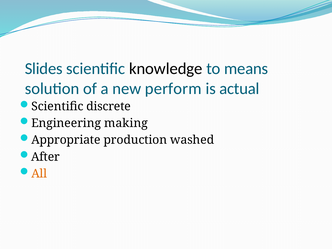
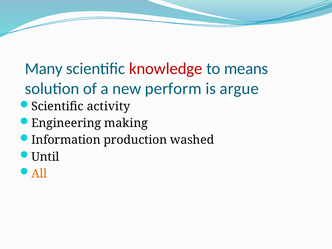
Slides: Slides -> Many
knowledge colour: black -> red
actual: actual -> argue
discrete: discrete -> activity
Appropriate: Appropriate -> Information
After: After -> Until
